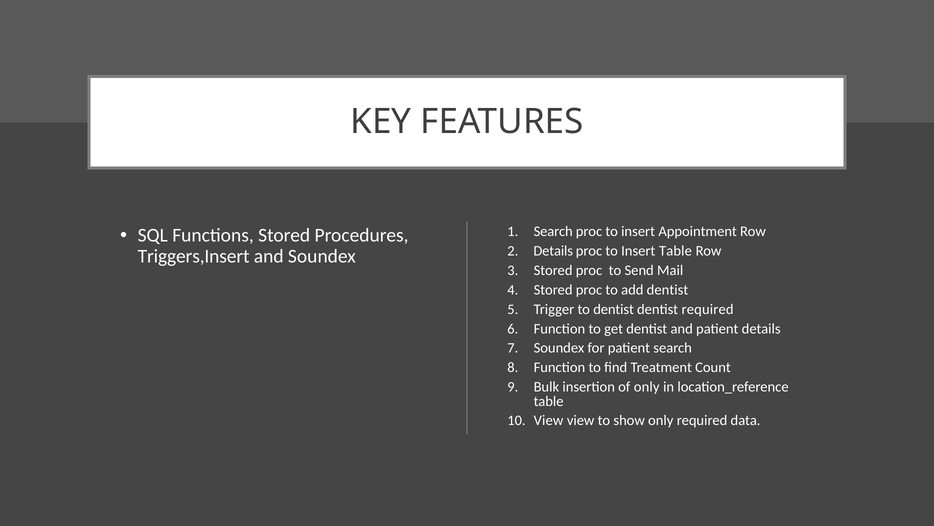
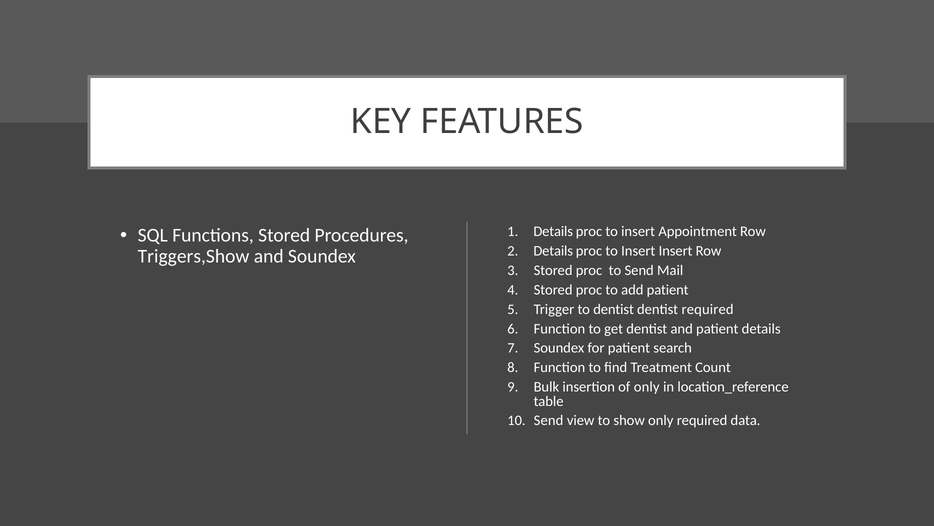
Search at (553, 231): Search -> Details
Insert Table: Table -> Insert
Triggers,Insert: Triggers,Insert -> Triggers,Show
add dentist: dentist -> patient
View at (549, 420): View -> Send
